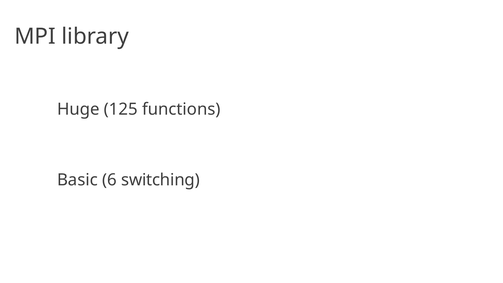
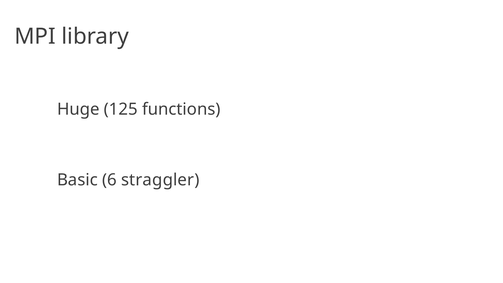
switching: switching -> straggler
